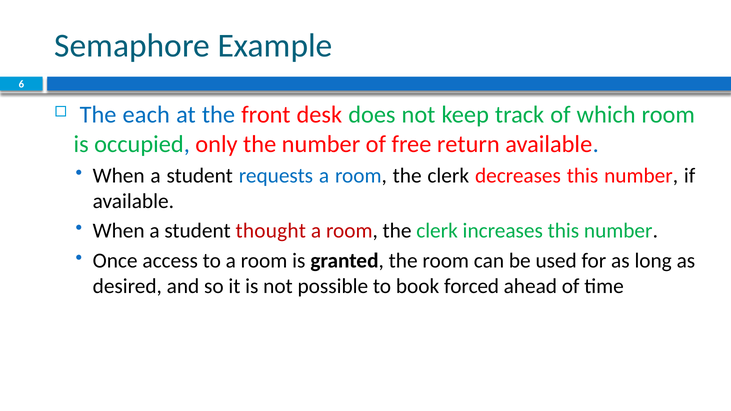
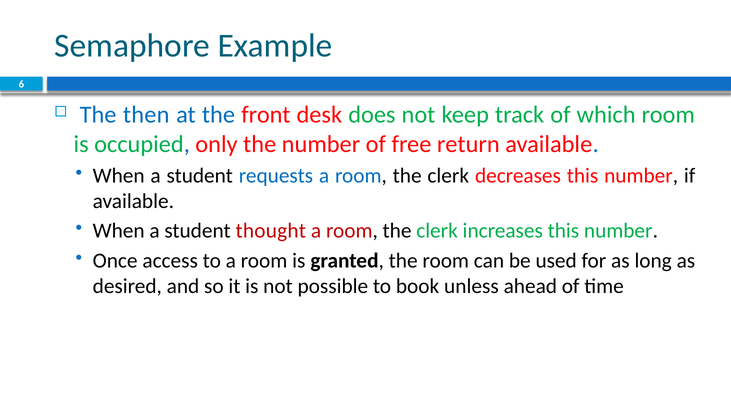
each: each -> then
forced: forced -> unless
